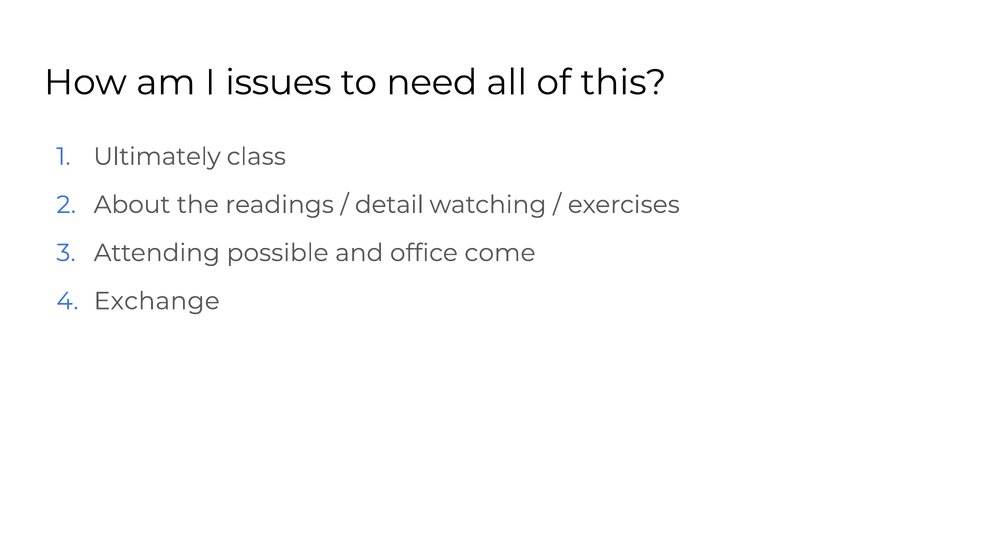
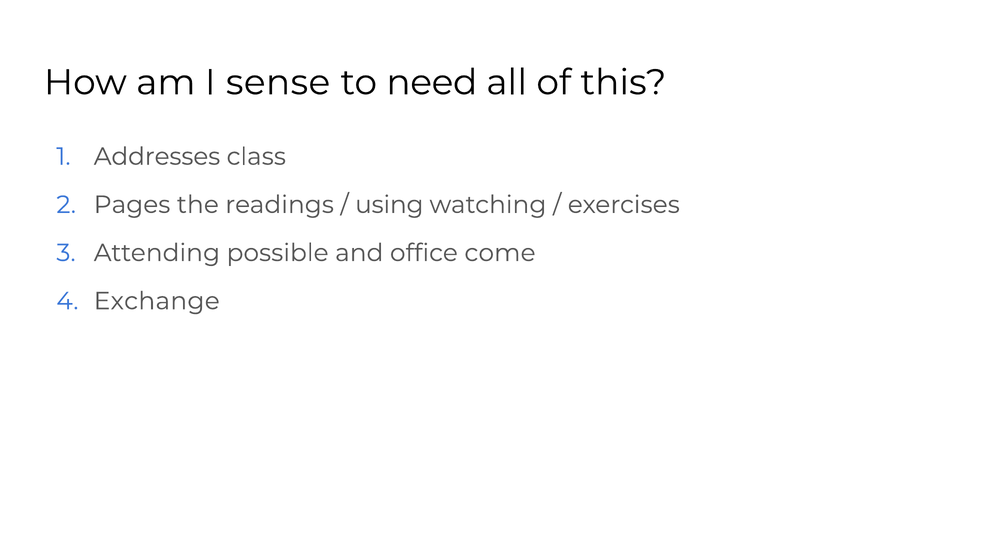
issues: issues -> sense
Ultimately: Ultimately -> Addresses
About: About -> Pages
detail: detail -> using
